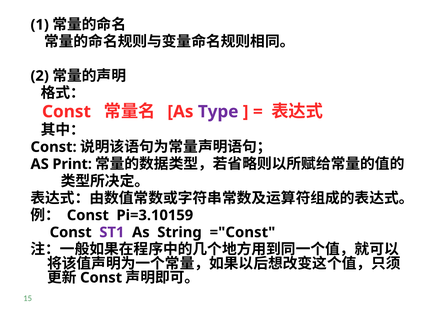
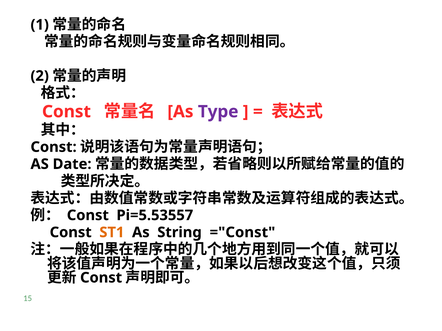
Print: Print -> Date
Pi=3.10159: Pi=3.10159 -> Pi=5.53557
ST1 colour: purple -> orange
